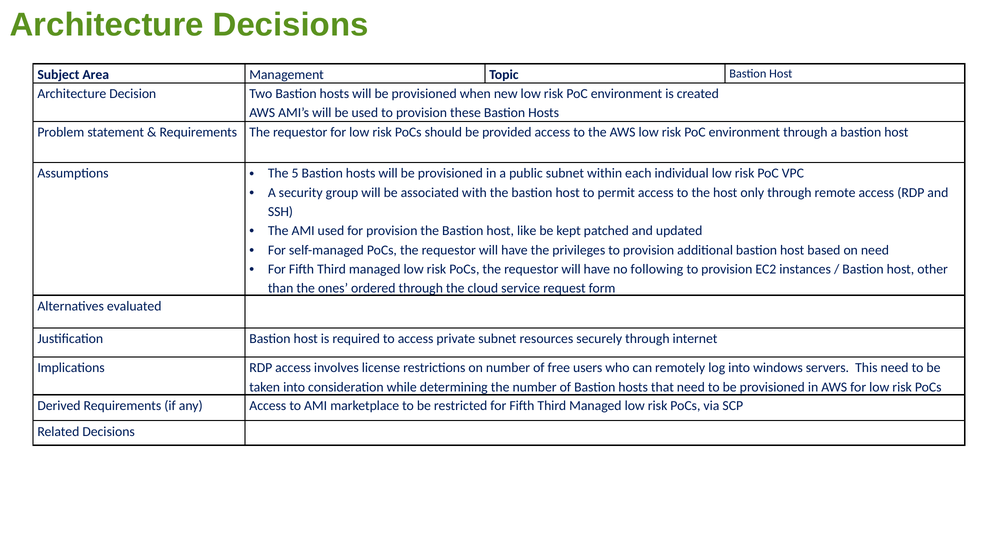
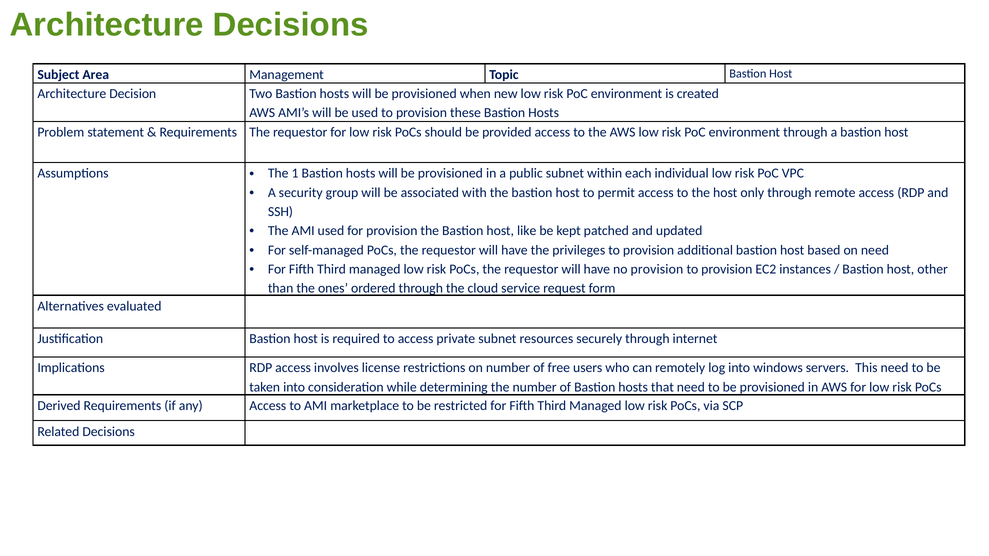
5: 5 -> 1
no following: following -> provision
